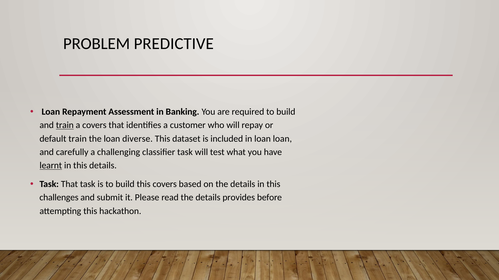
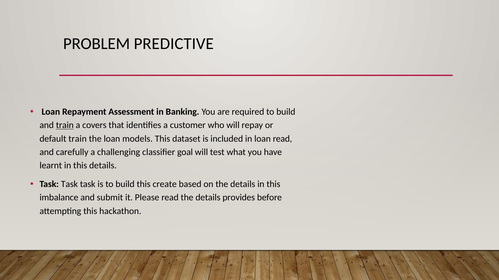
diverse: diverse -> models
loan loan: loan -> read
classifier task: task -> goal
learnt underline: present -> none
That at (69, 185): That -> Task
this covers: covers -> create
challenges: challenges -> imbalance
